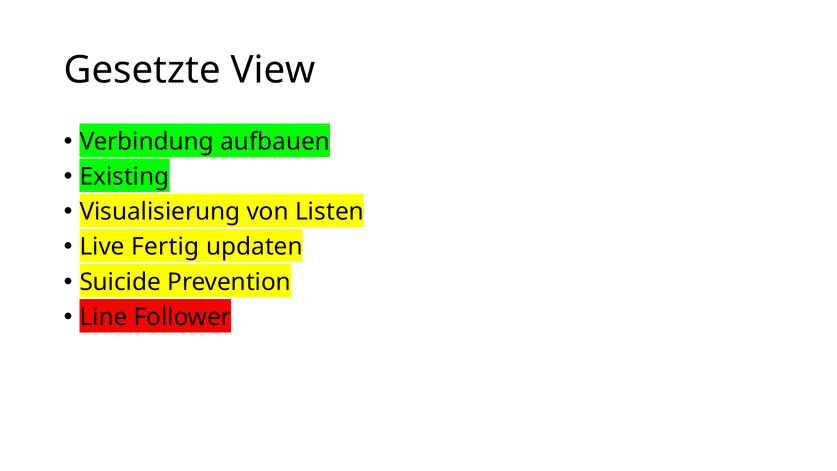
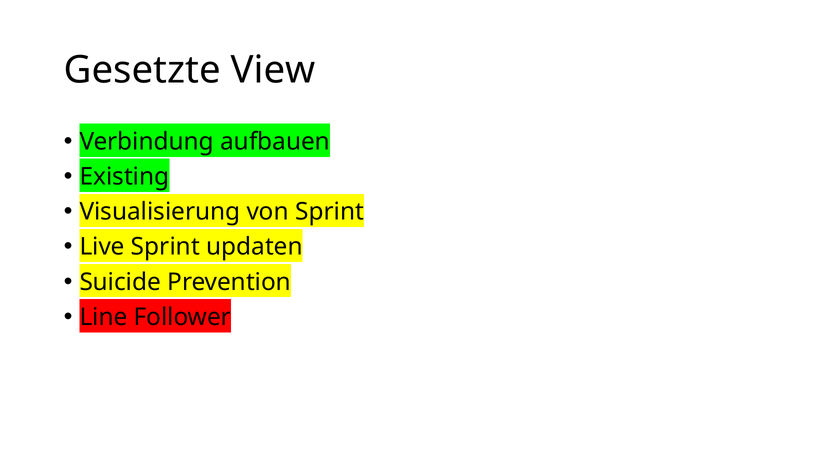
von Listen: Listen -> Sprint
Live Fertig: Fertig -> Sprint
